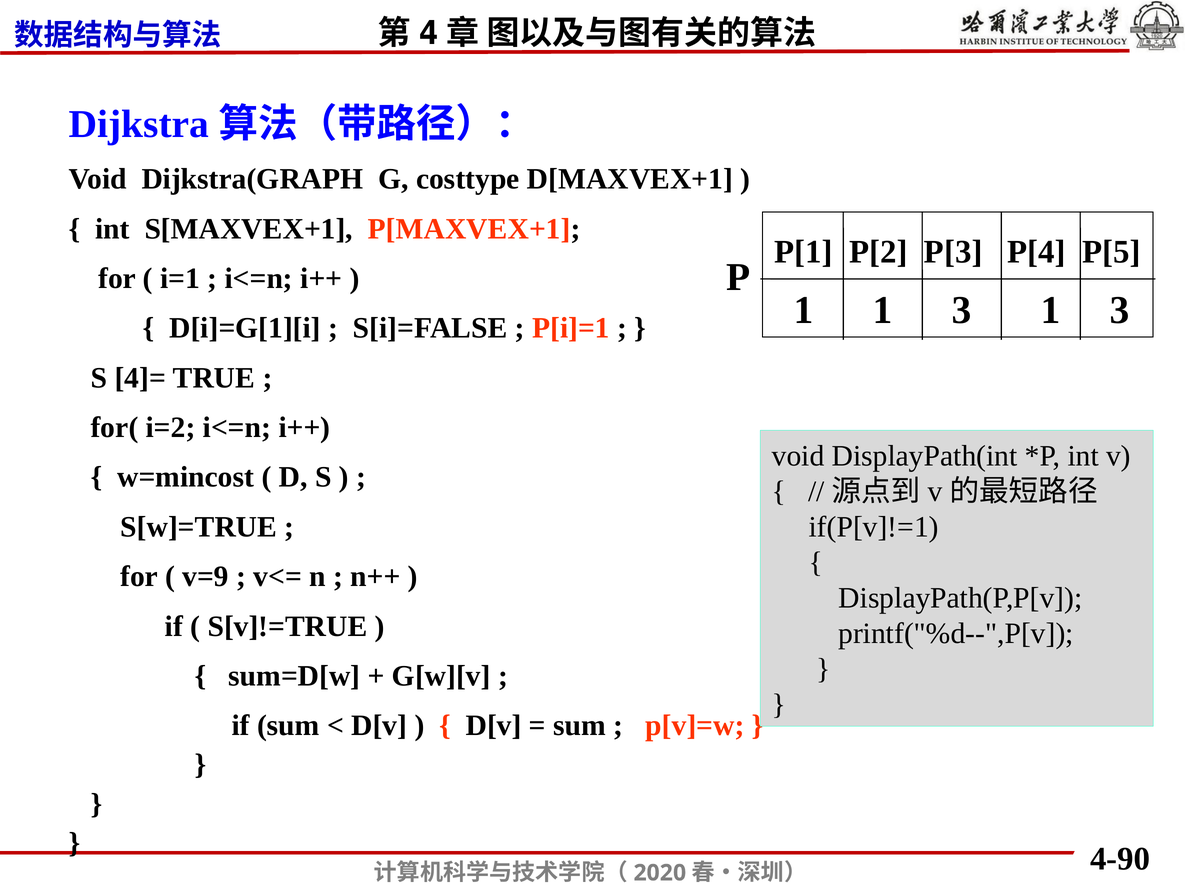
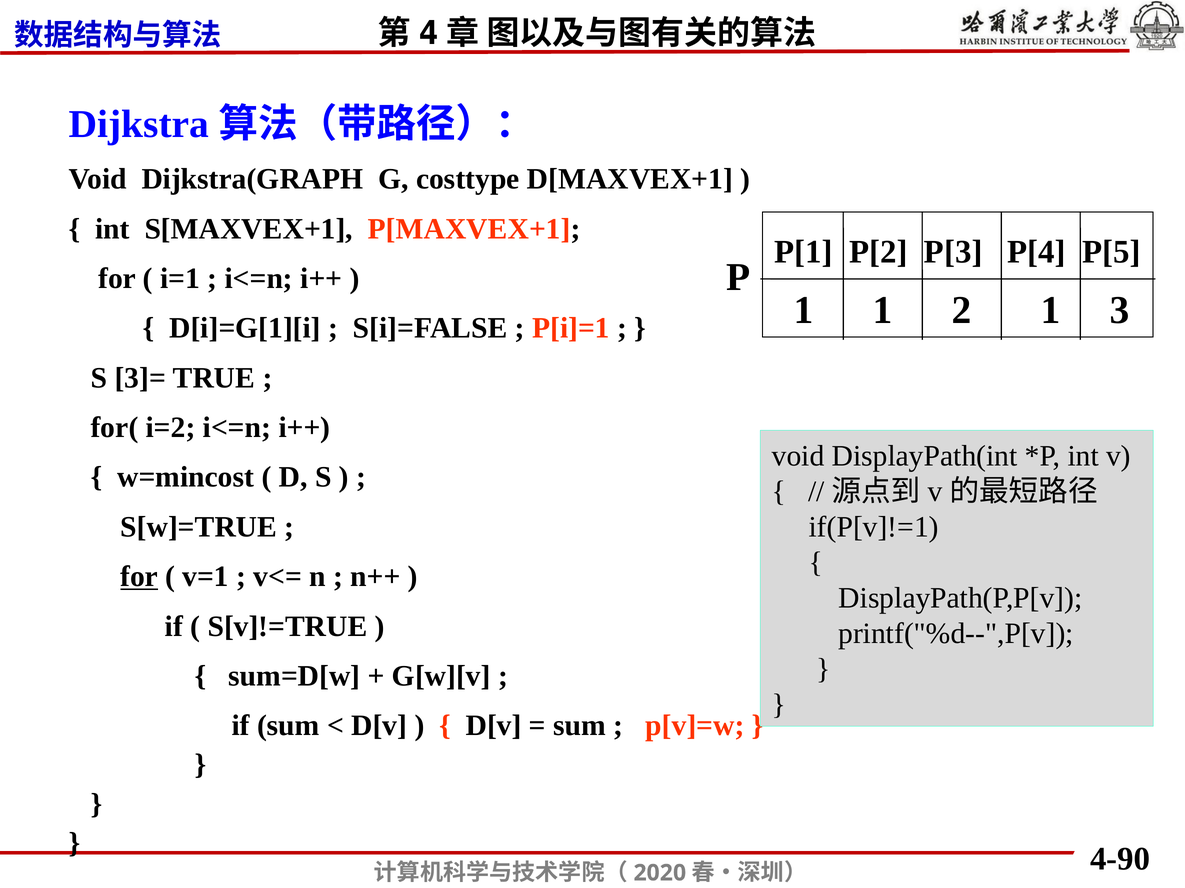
1 1 3: 3 -> 2
4]=: 4]= -> 3]=
for at (139, 577) underline: none -> present
v=9: v=9 -> v=1
